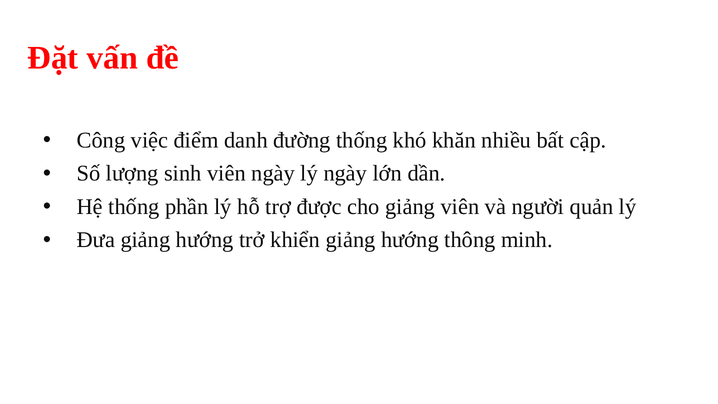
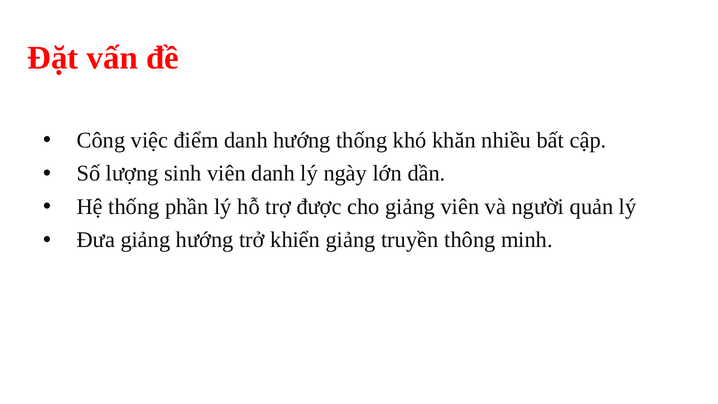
danh đường: đường -> hướng
viên ngày: ngày -> danh
hướng at (410, 240): hướng -> truyền
